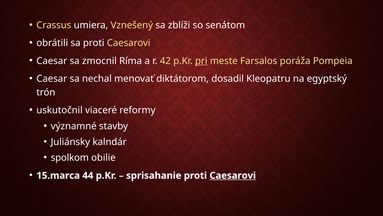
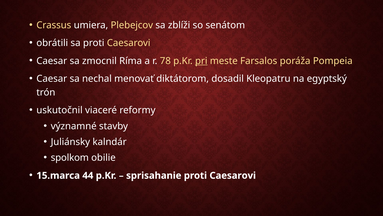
Vznešený: Vznešený -> Plebejcov
42: 42 -> 78
Caesarovi at (233, 175) underline: present -> none
